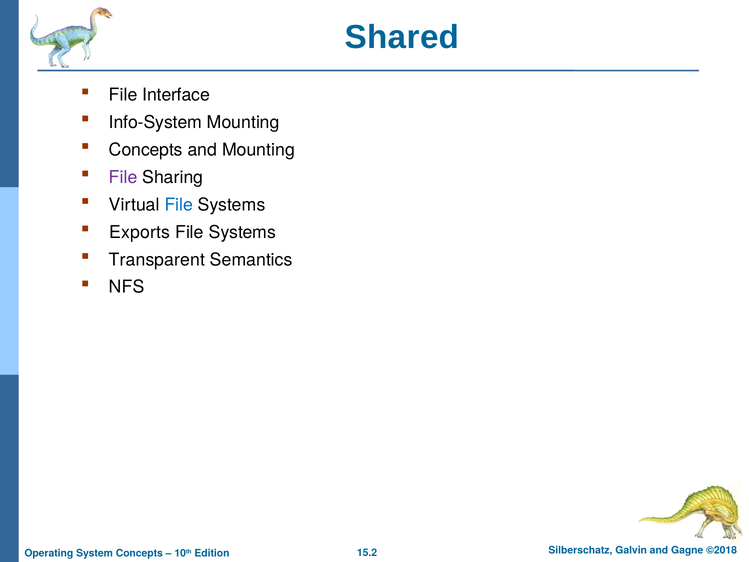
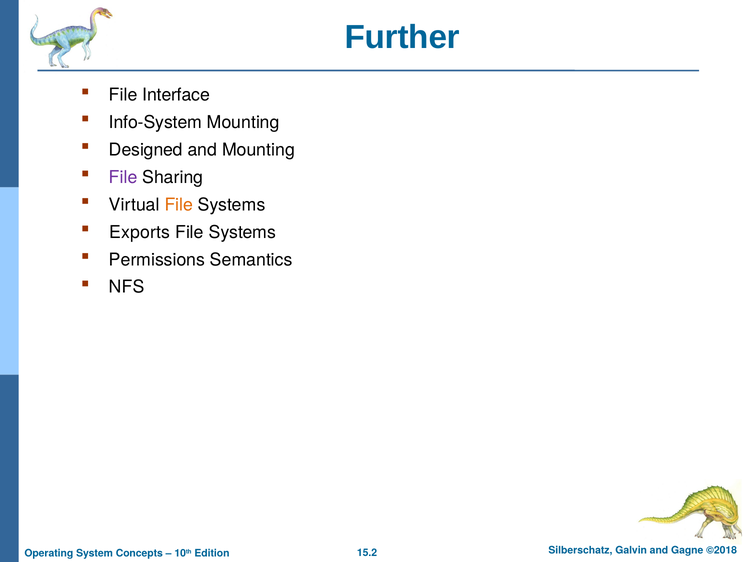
Shared: Shared -> Further
Concepts at (146, 150): Concepts -> Designed
File at (179, 205) colour: blue -> orange
Transparent: Transparent -> Permissions
